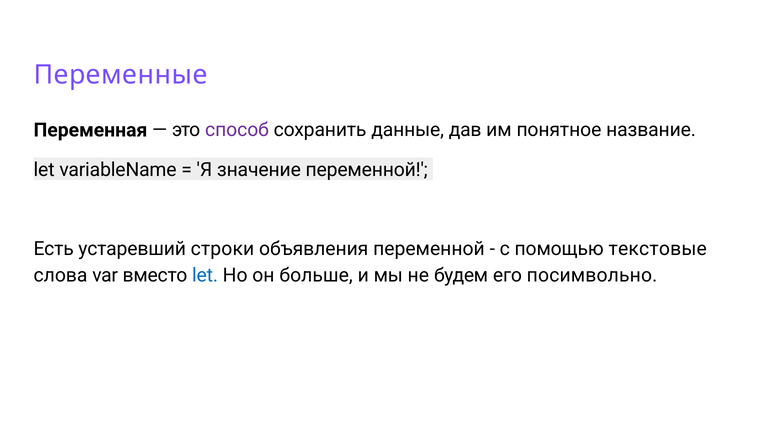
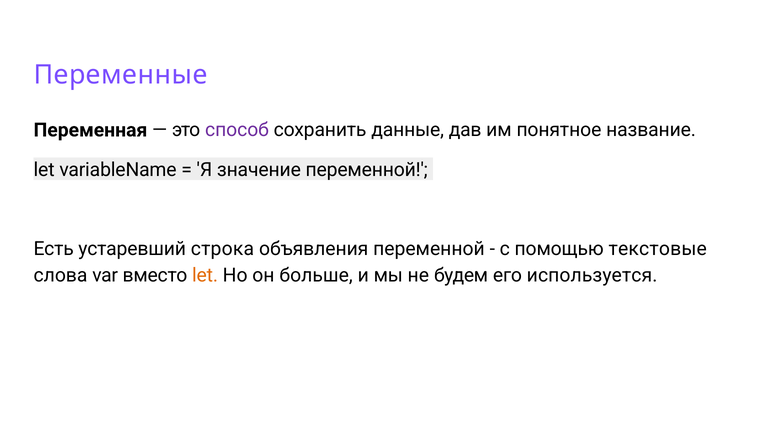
строки: строки -> строка
let at (205, 275) colour: blue -> orange
посимвольно: посимвольно -> используется
